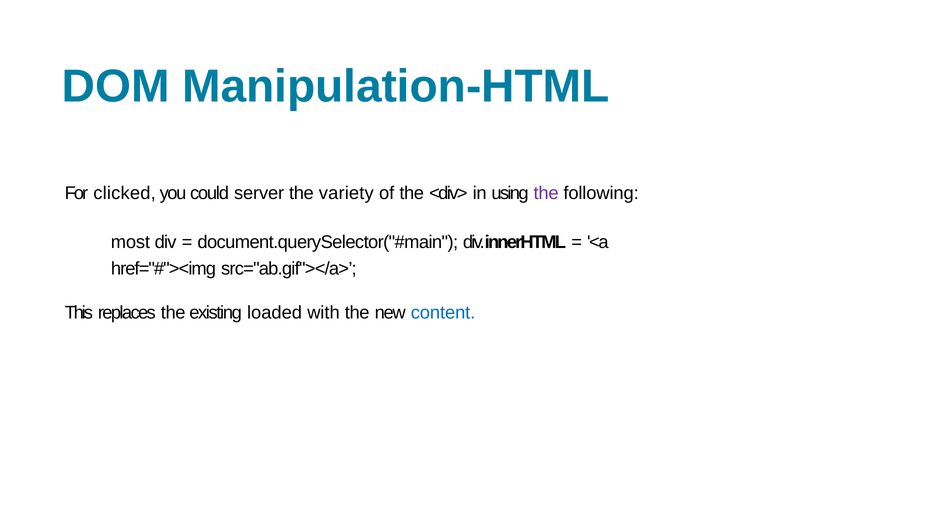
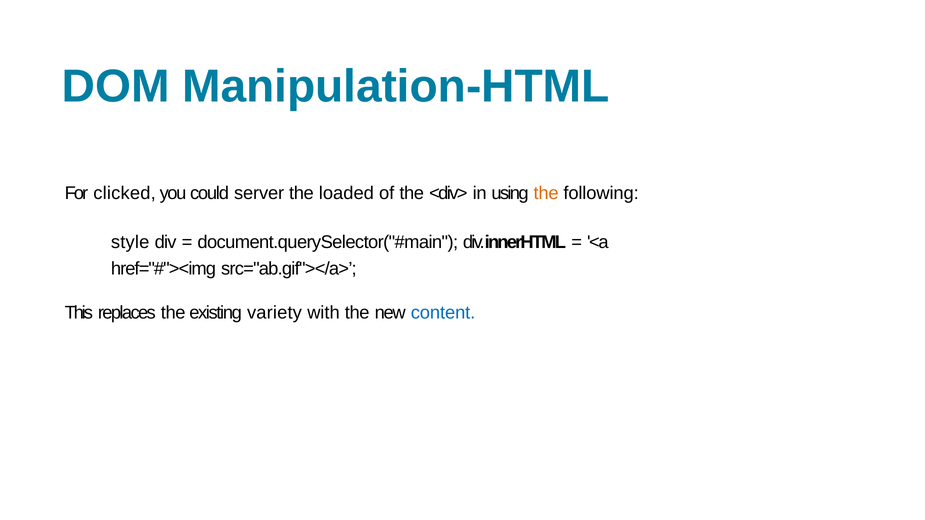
variety: variety -> loaded
the at (546, 194) colour: purple -> orange
most: most -> style
loaded: loaded -> variety
